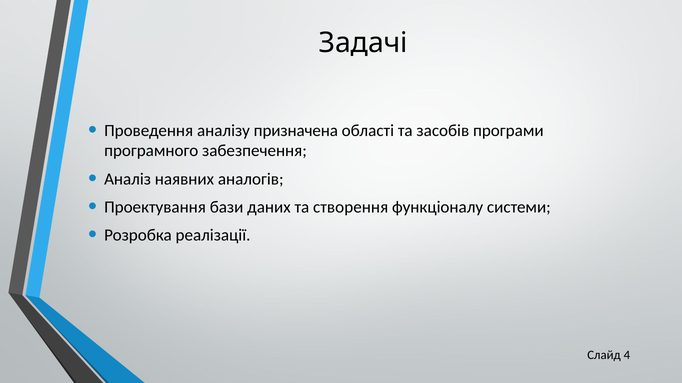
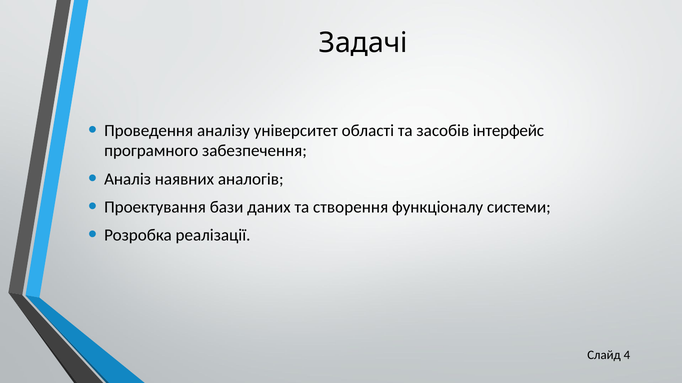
призначена: призначена -> університет
програми: програми -> інтерфейс
